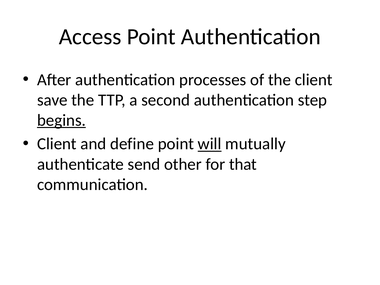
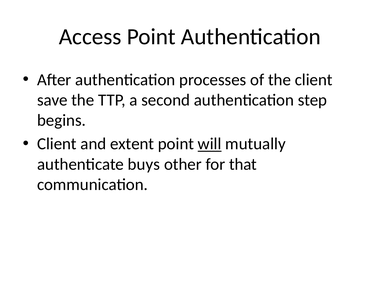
begins underline: present -> none
define: define -> extent
send: send -> buys
